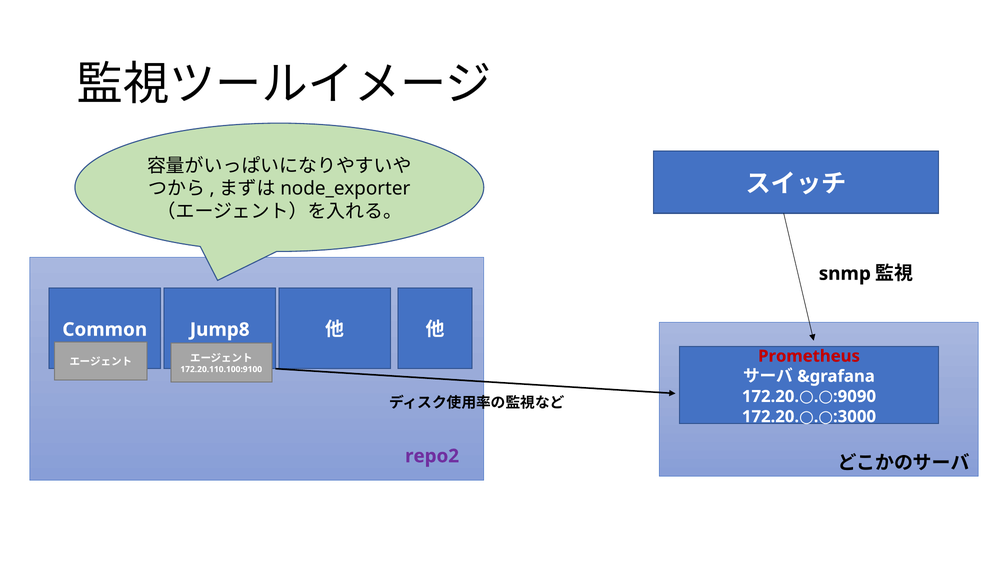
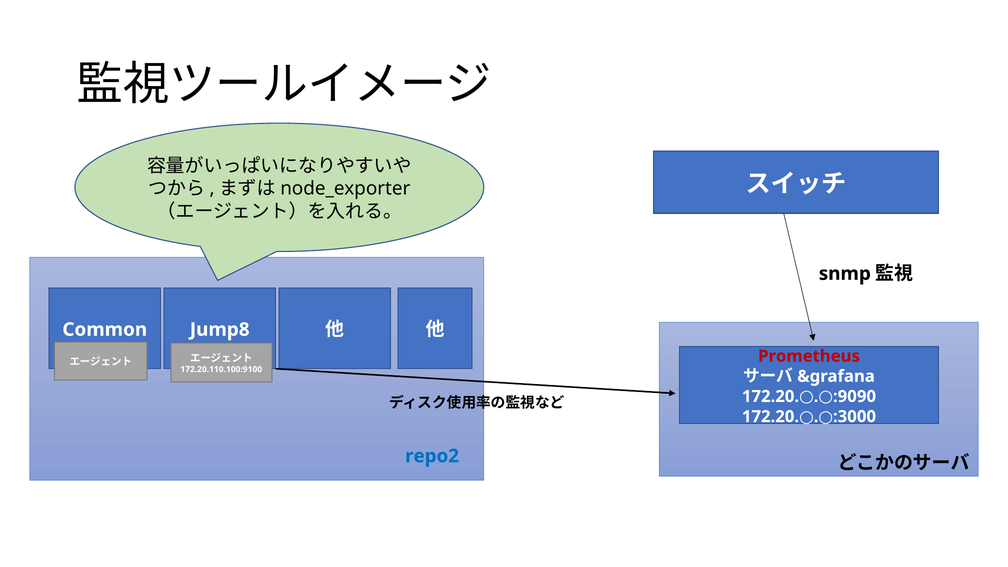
repo2 colour: purple -> blue
